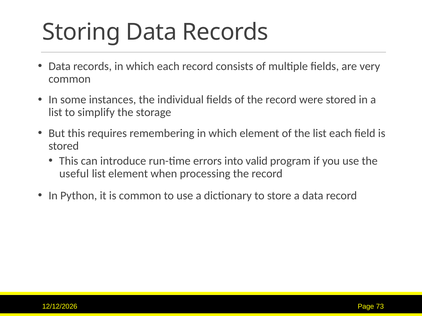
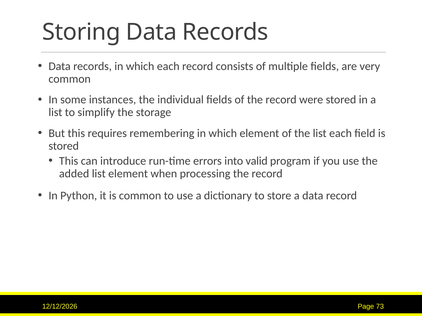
useful: useful -> added
